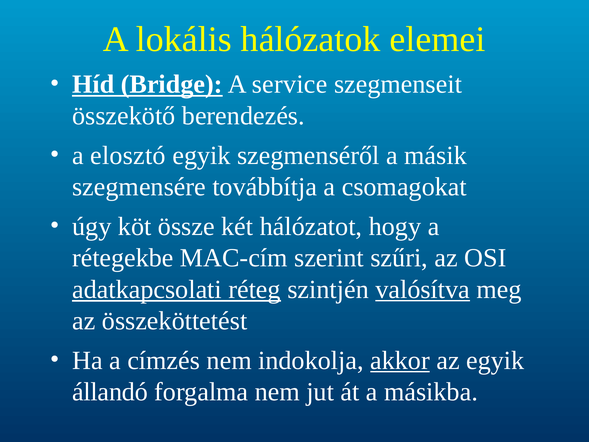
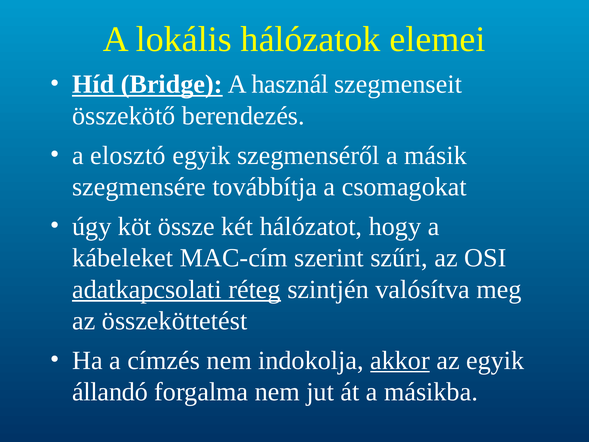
service: service -> használ
rétegekbe: rétegekbe -> kábeleket
valósítva underline: present -> none
